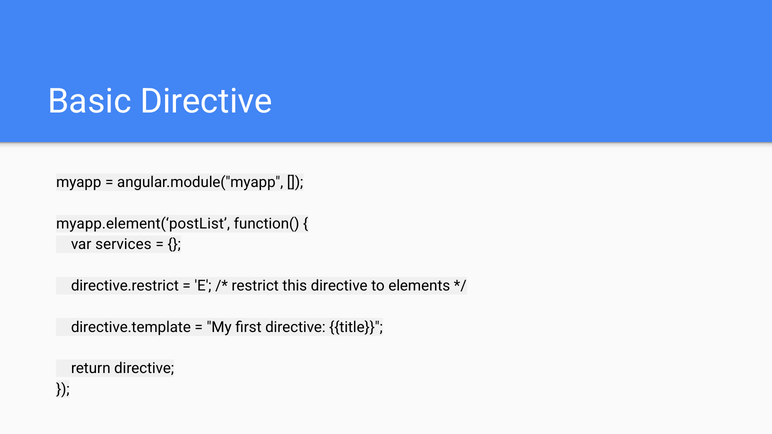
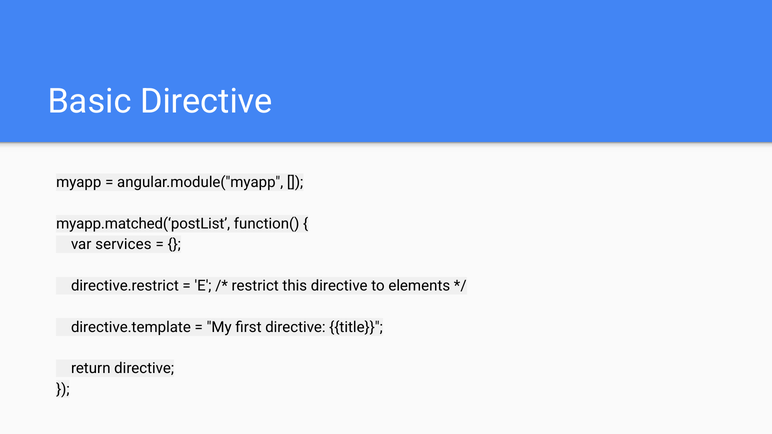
myapp.element(‘postList: myapp.element(‘postList -> myapp.matched(‘postList
